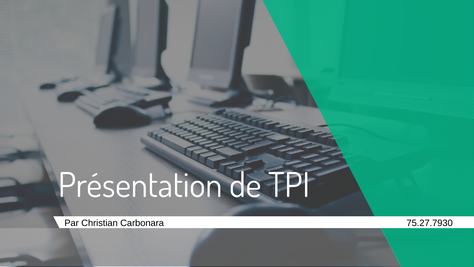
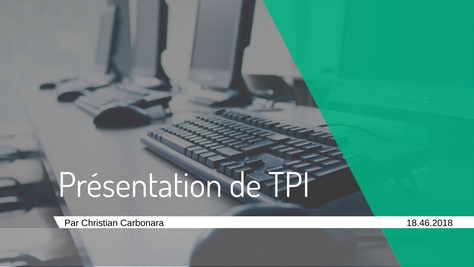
75.27.7930: 75.27.7930 -> 18.46.2018
